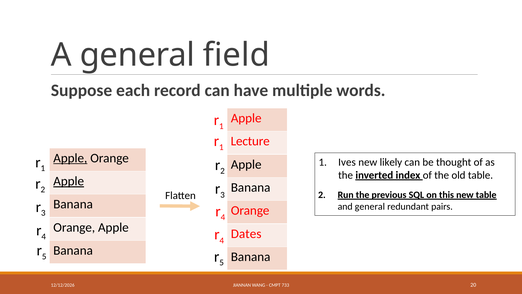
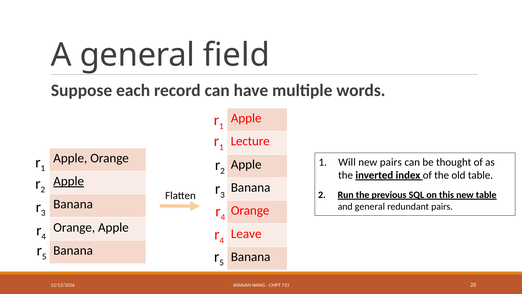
Apple at (70, 158) underline: present -> none
Ives: Ives -> Will
new likely: likely -> pairs
Dates: Dates -> Leave
